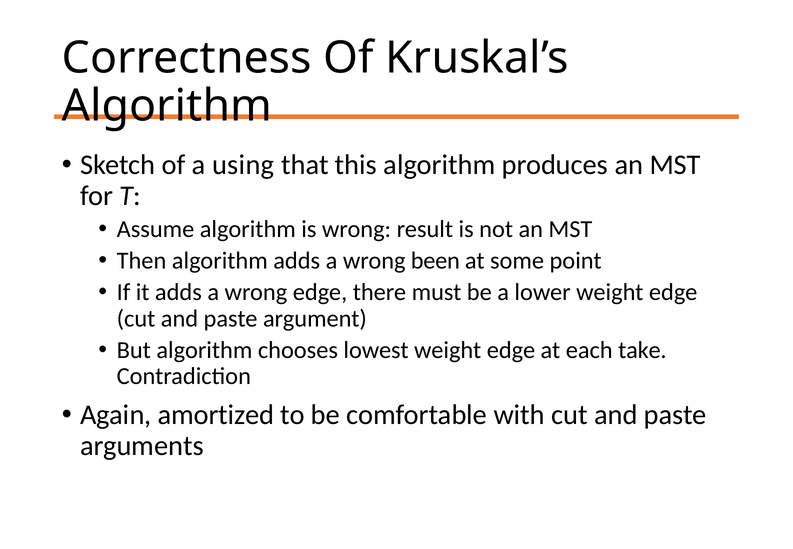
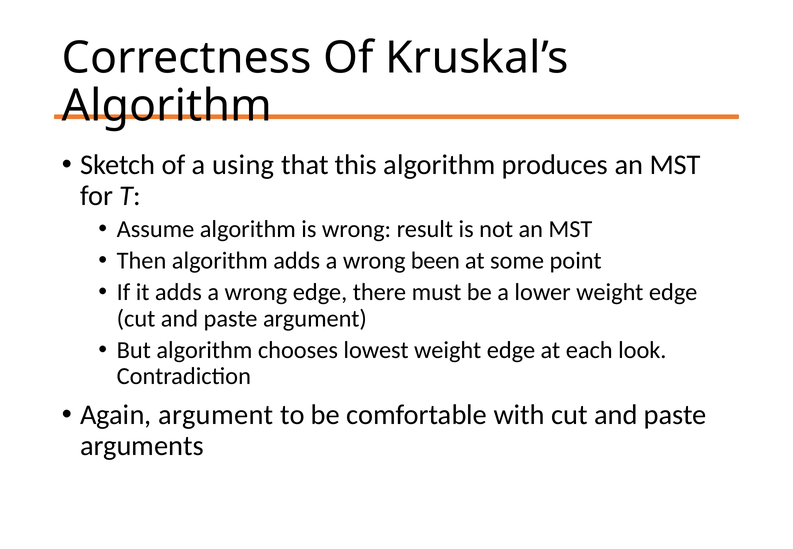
take: take -> look
Again amortized: amortized -> argument
